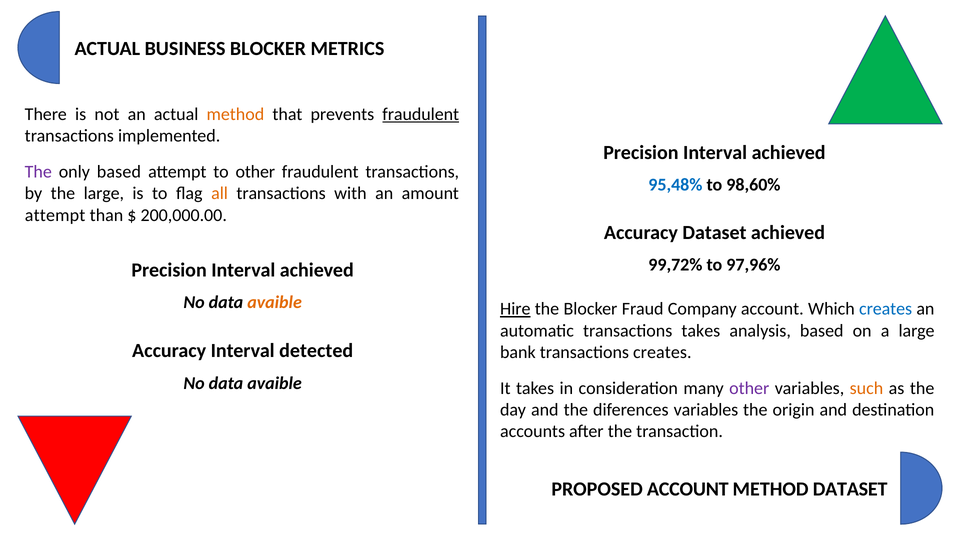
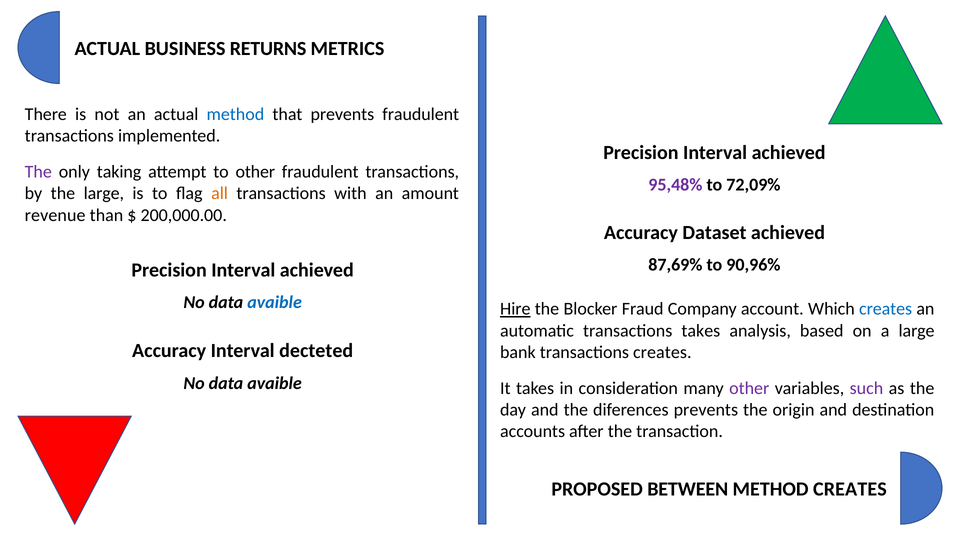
BUSINESS BLOCKER: BLOCKER -> RETURNS
method at (235, 114) colour: orange -> blue
fraudulent at (421, 114) underline: present -> none
only based: based -> taking
95,48% colour: blue -> purple
98,60%: 98,60% -> 72,09%
attempt at (55, 215): attempt -> revenue
99,72%: 99,72% -> 87,69%
97,96%: 97,96% -> 90,96%
avaible at (275, 303) colour: orange -> blue
detected: detected -> decteted
such colour: orange -> purple
diferences variables: variables -> prevents
PROPOSED ACCOUNT: ACCOUNT -> BETWEEN
METHOD DATASET: DATASET -> CREATES
